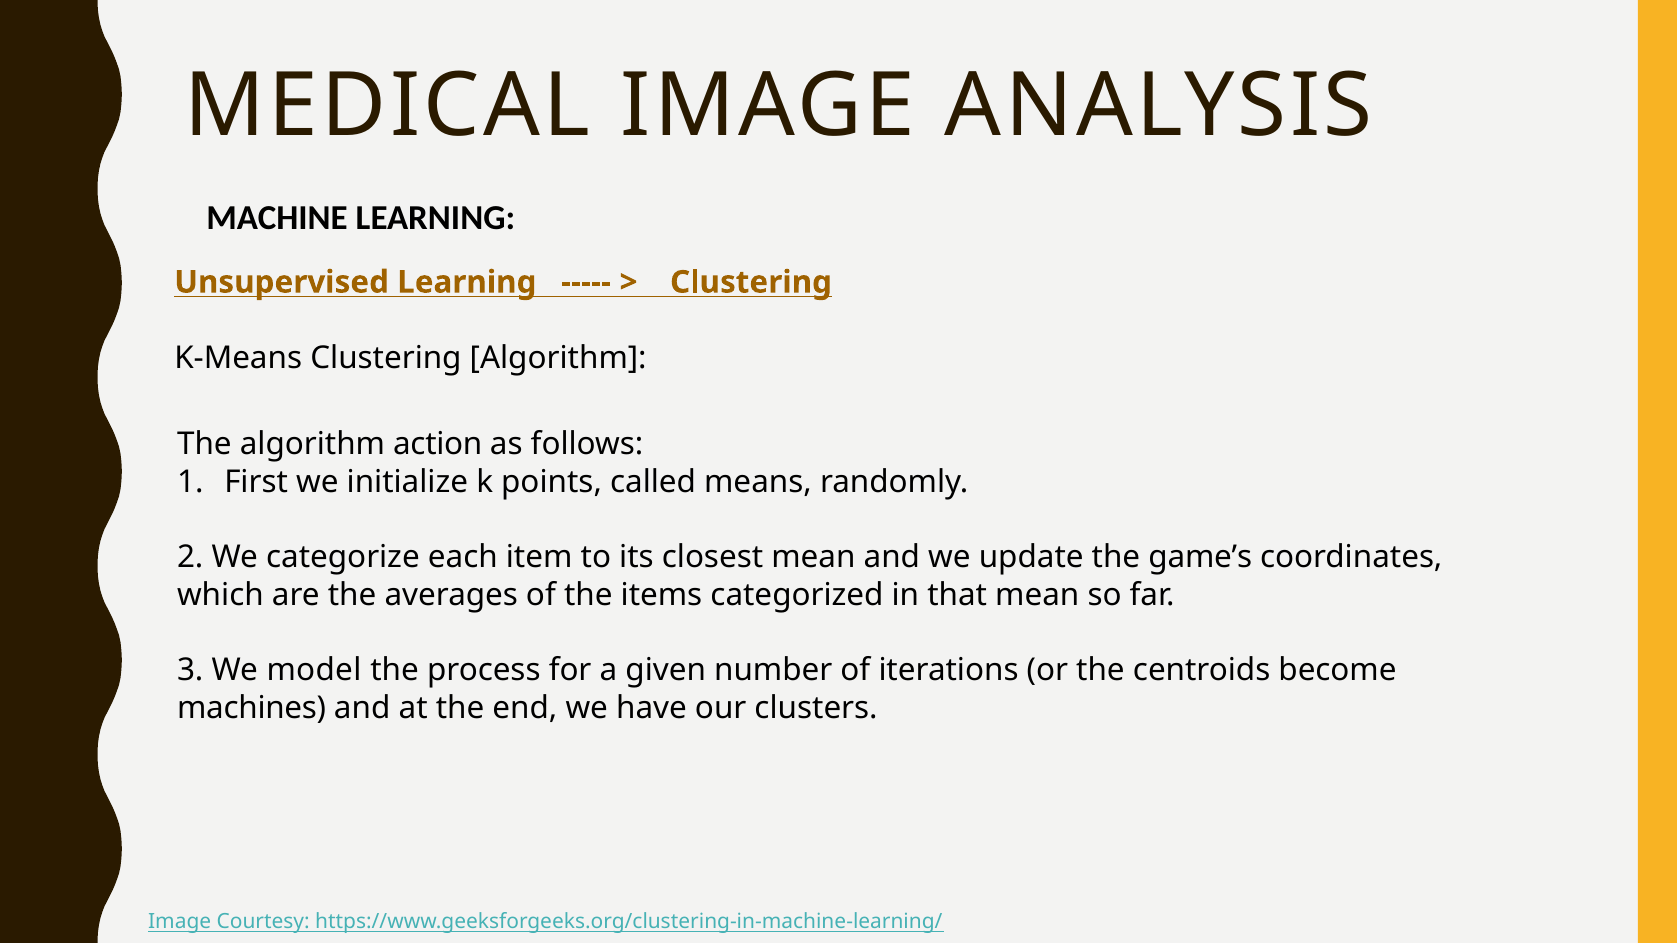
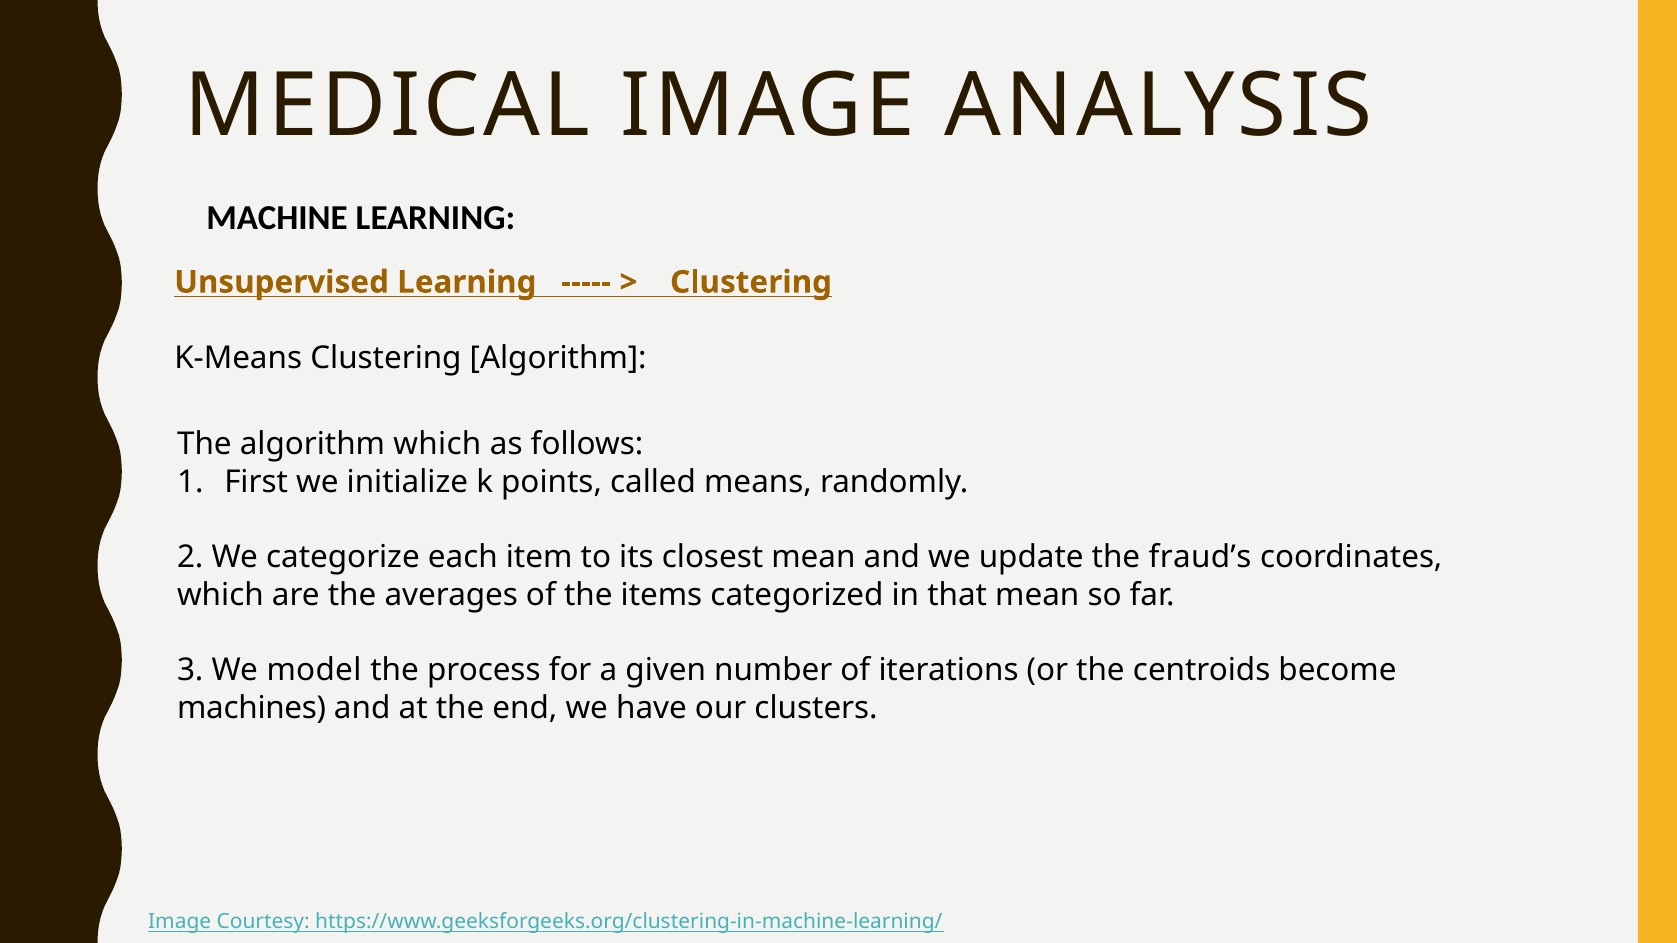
algorithm action: action -> which
game’s: game’s -> fraud’s
